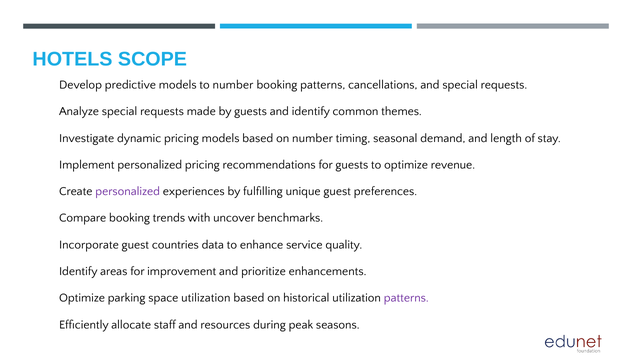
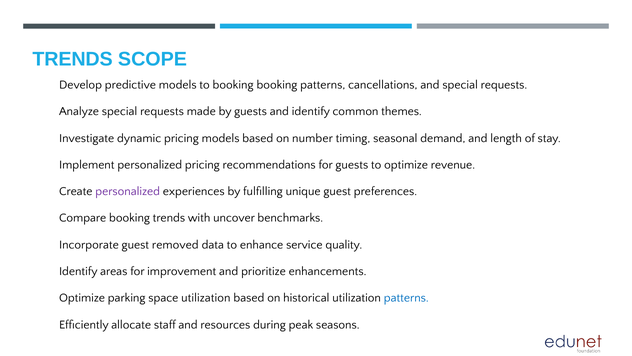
HOTELS at (72, 59): HOTELS -> TRENDS
to number: number -> booking
countries: countries -> removed
patterns at (406, 298) colour: purple -> blue
